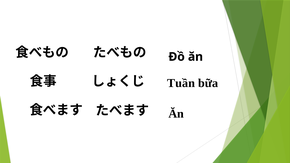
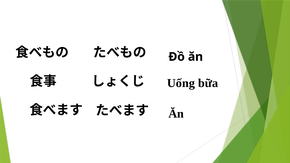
Tuần: Tuần -> Uống
